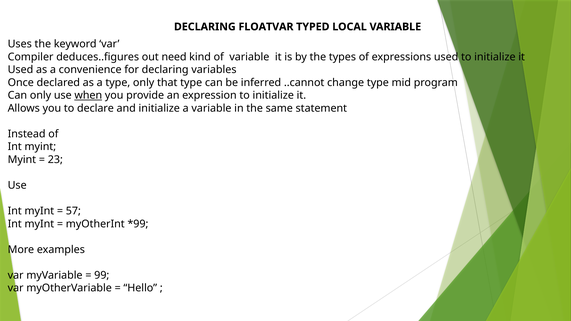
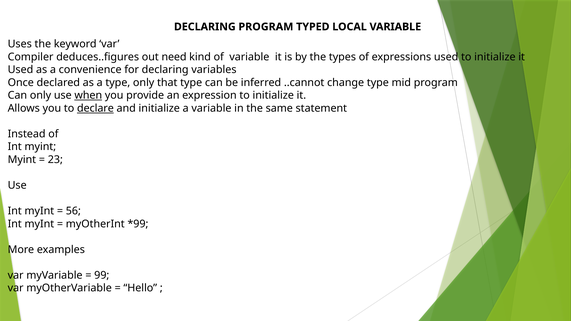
DECLARING FLOATVAR: FLOATVAR -> PROGRAM
declare underline: none -> present
57: 57 -> 56
